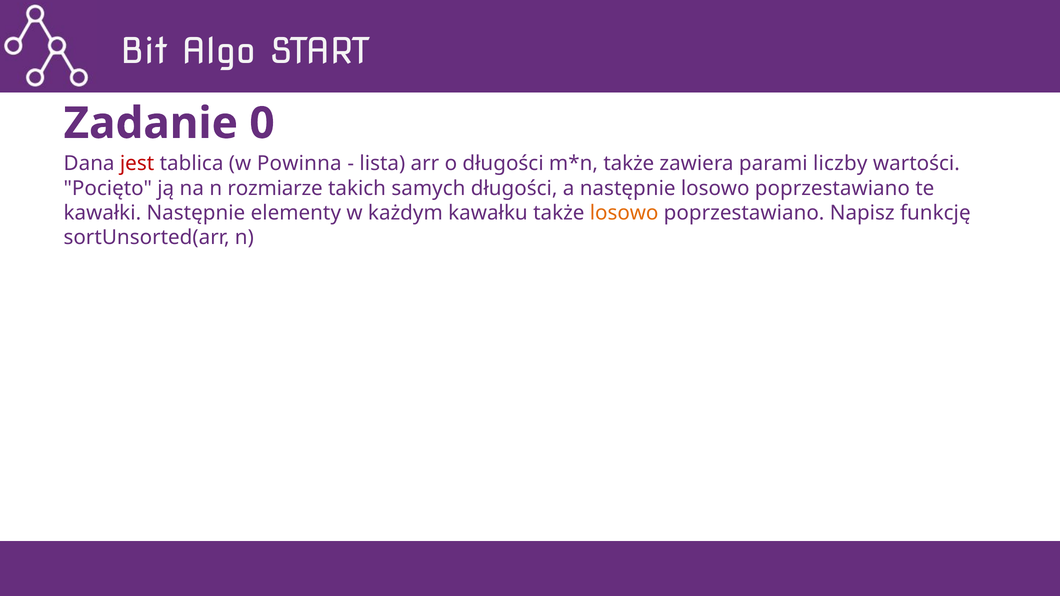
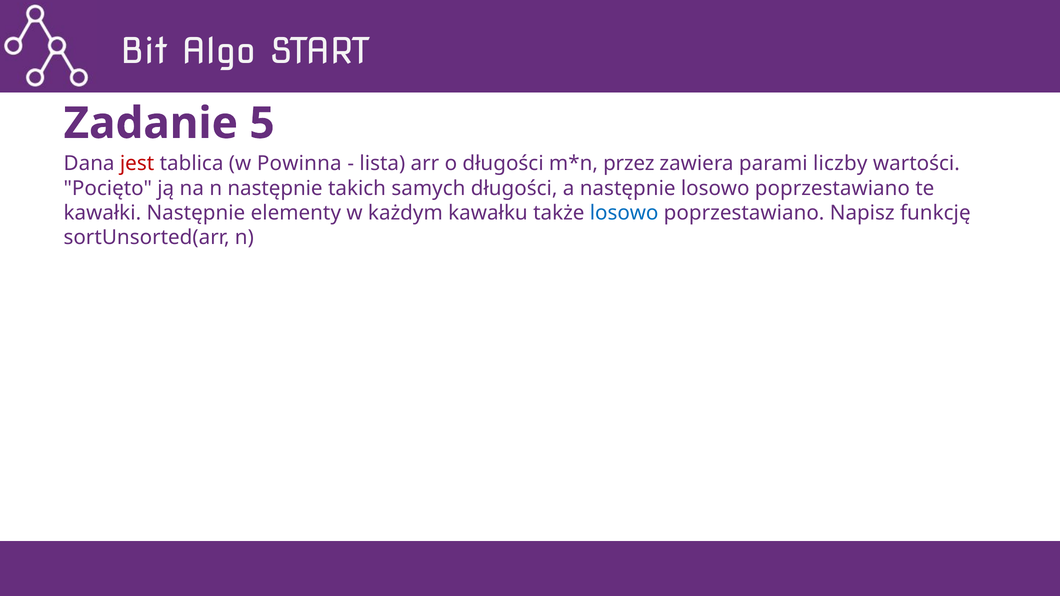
0: 0 -> 5
także at (629, 164): także -> przez
n rozmiarze: rozmiarze -> następnie
losowo at (624, 213) colour: orange -> blue
